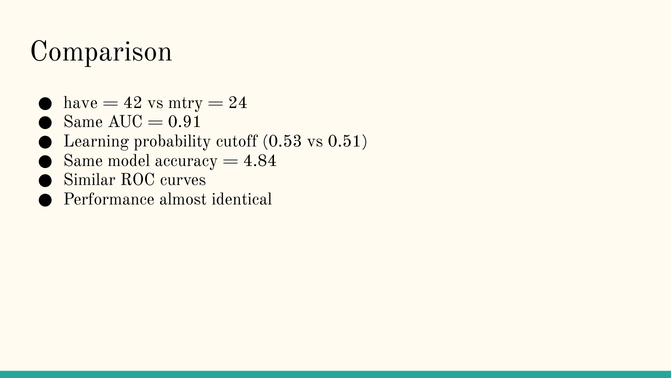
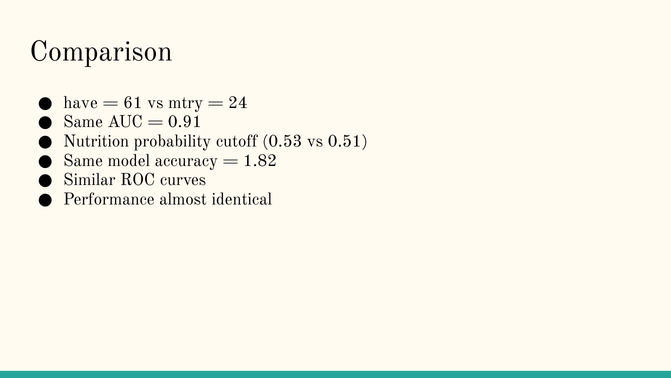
42: 42 -> 61
Learning: Learning -> Nutrition
4.84: 4.84 -> 1.82
